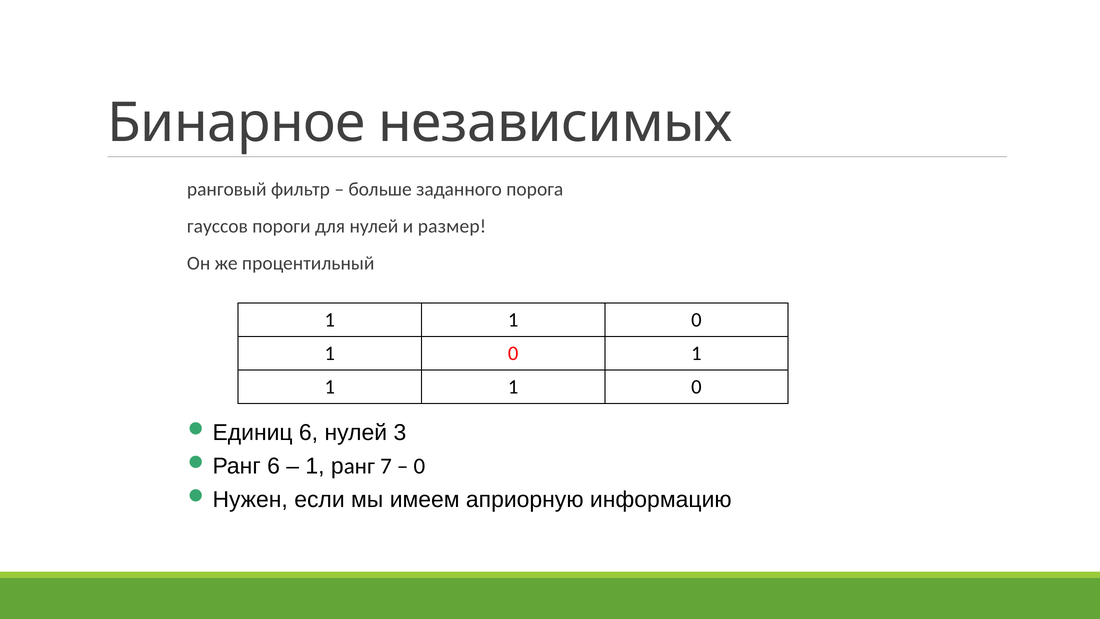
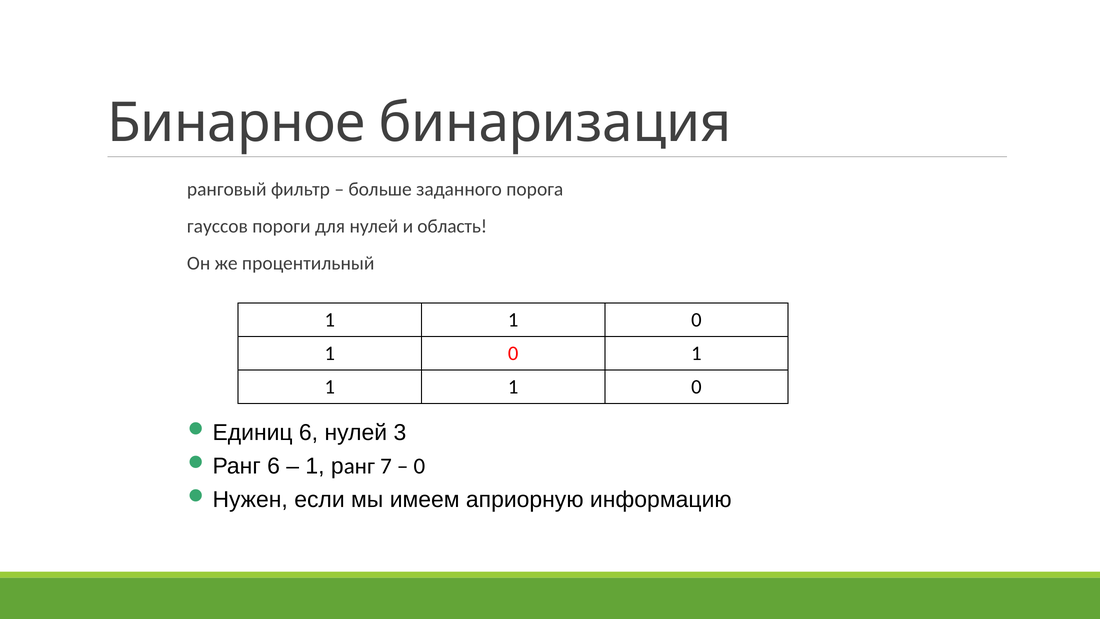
независимых: независимых -> бинаризация
размер: размер -> область
